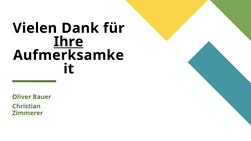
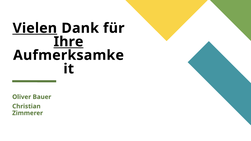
Vielen underline: none -> present
